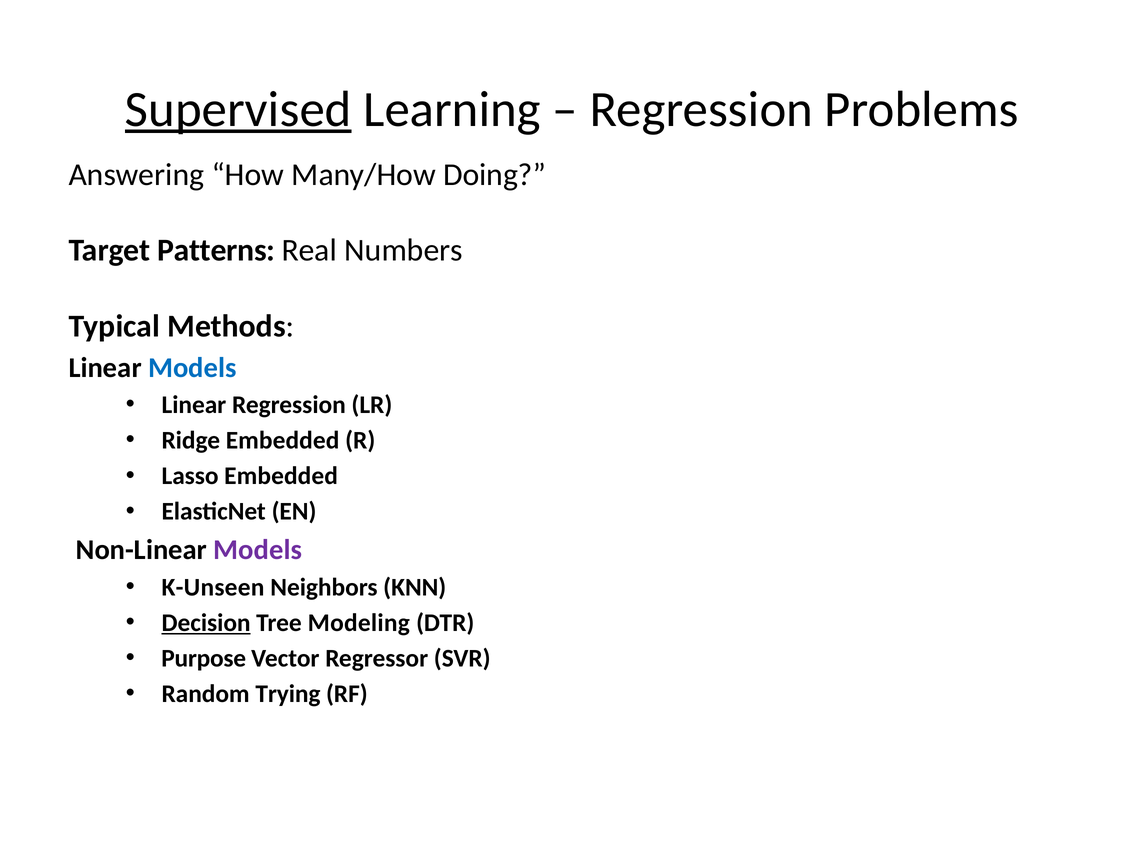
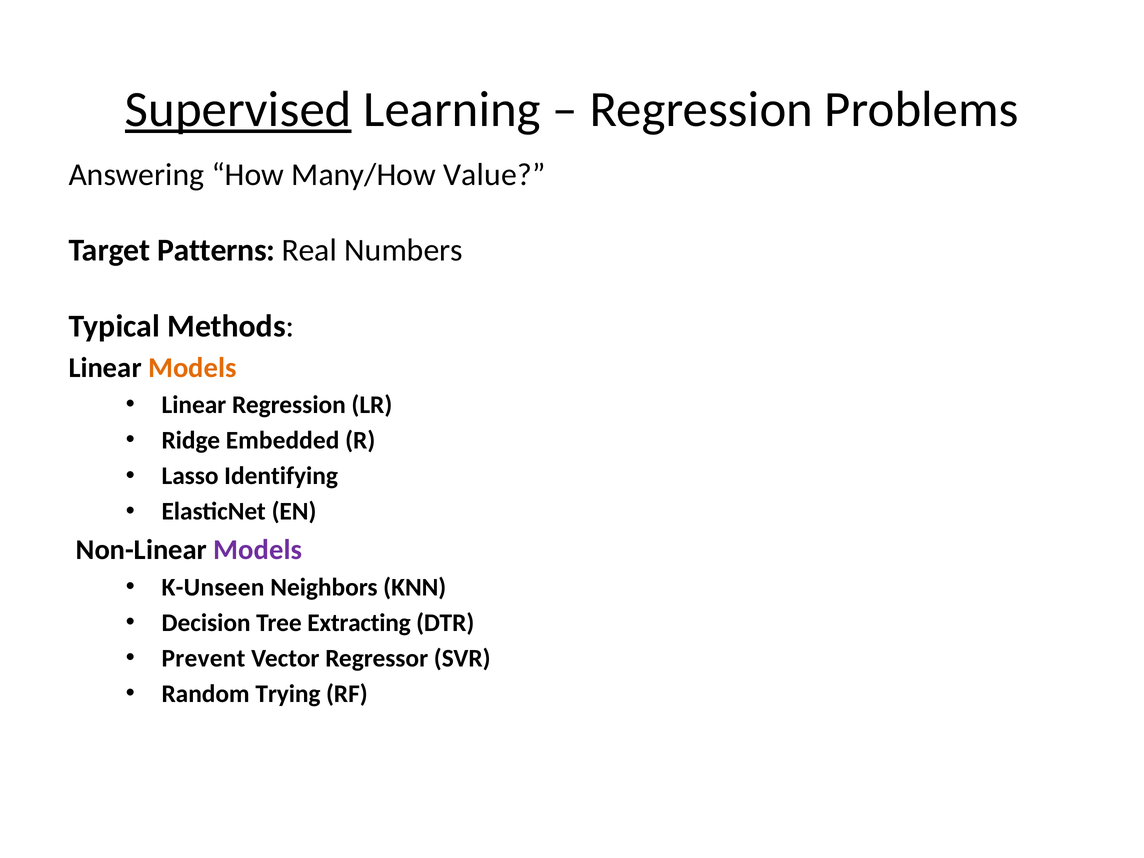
Doing: Doing -> Value
Models at (192, 368) colour: blue -> orange
Lasso Embedded: Embedded -> Identifying
Decision underline: present -> none
Modeling: Modeling -> Extracting
Purpose: Purpose -> Prevent
